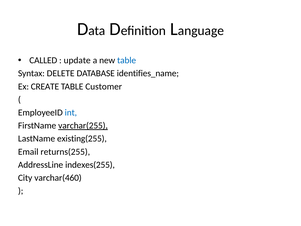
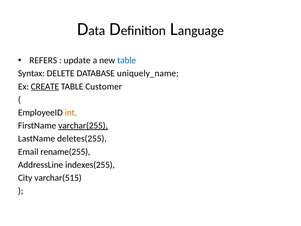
CALLED: CALLED -> REFERS
identifies_name: identifies_name -> uniquely_name
CREATE underline: none -> present
int colour: blue -> orange
existing(255: existing(255 -> deletes(255
returns(255: returns(255 -> rename(255
varchar(460: varchar(460 -> varchar(515
